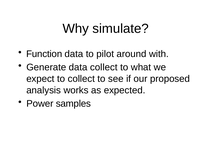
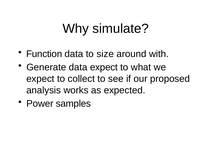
pilot: pilot -> size
data collect: collect -> expect
